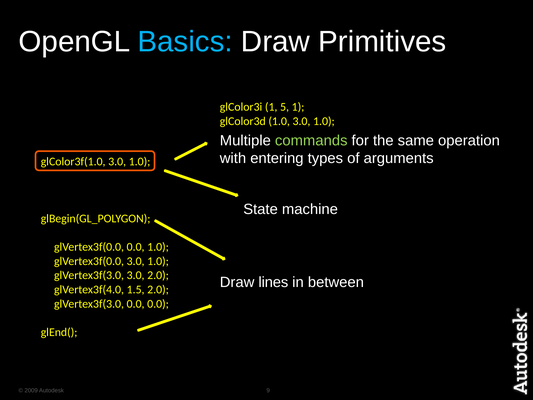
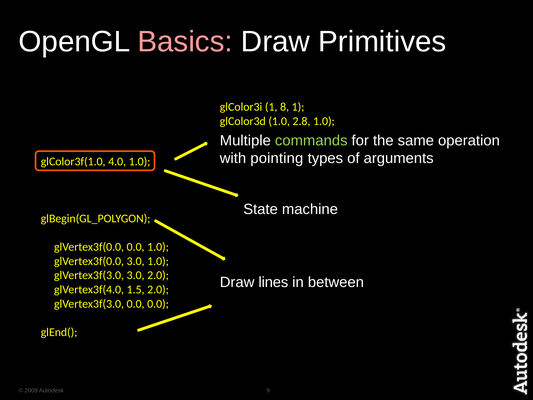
Basics colour: light blue -> pink
5: 5 -> 8
1.0 3.0: 3.0 -> 2.8
entering: entering -> pointing
glColor3f(1.0 3.0: 3.0 -> 4.0
